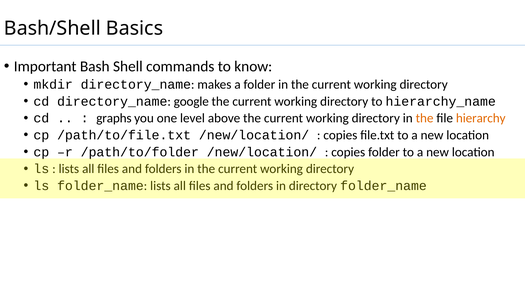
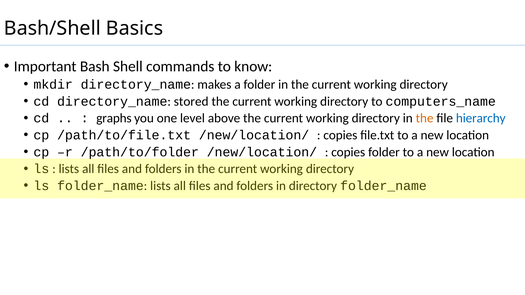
google: google -> stored
hierarchy_name: hierarchy_name -> computers_name
hierarchy colour: orange -> blue
